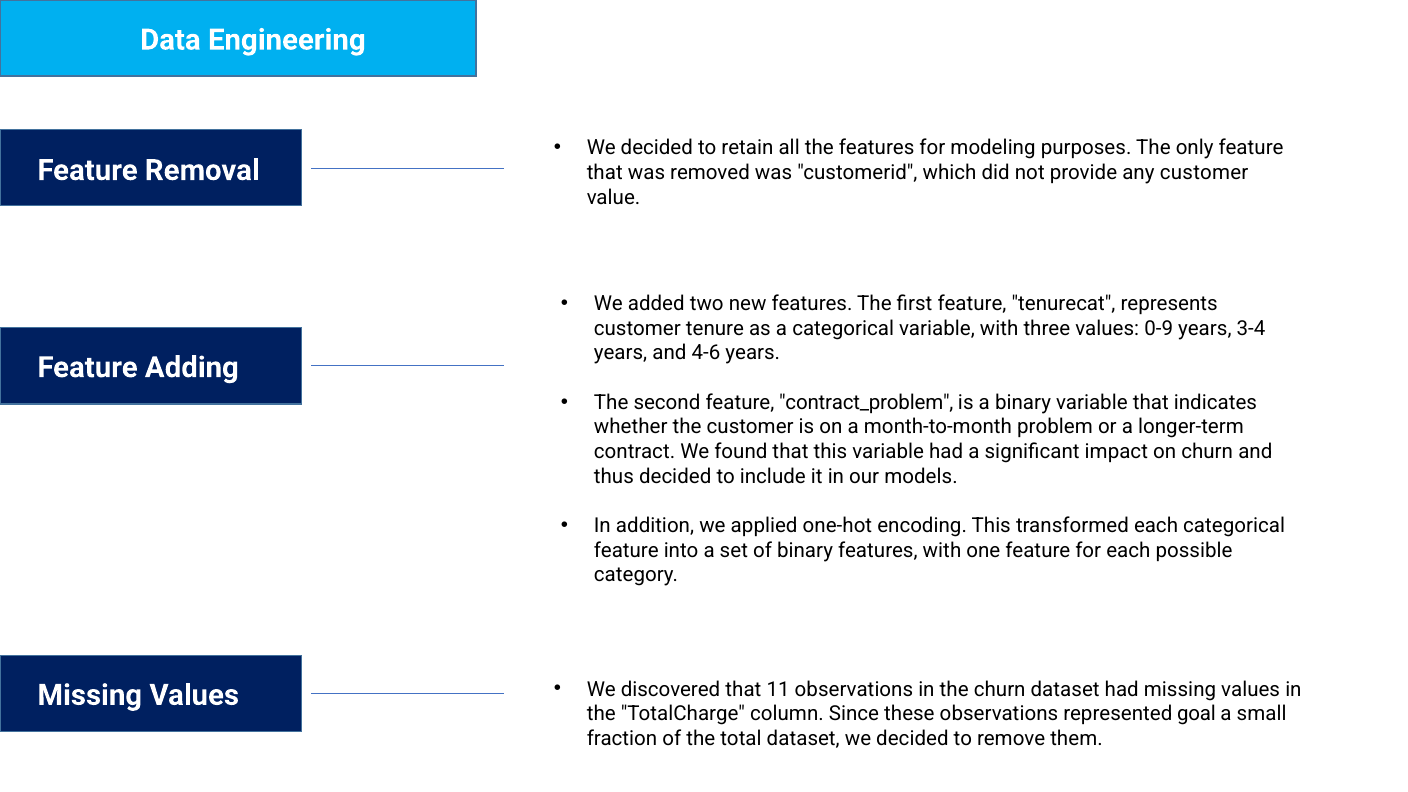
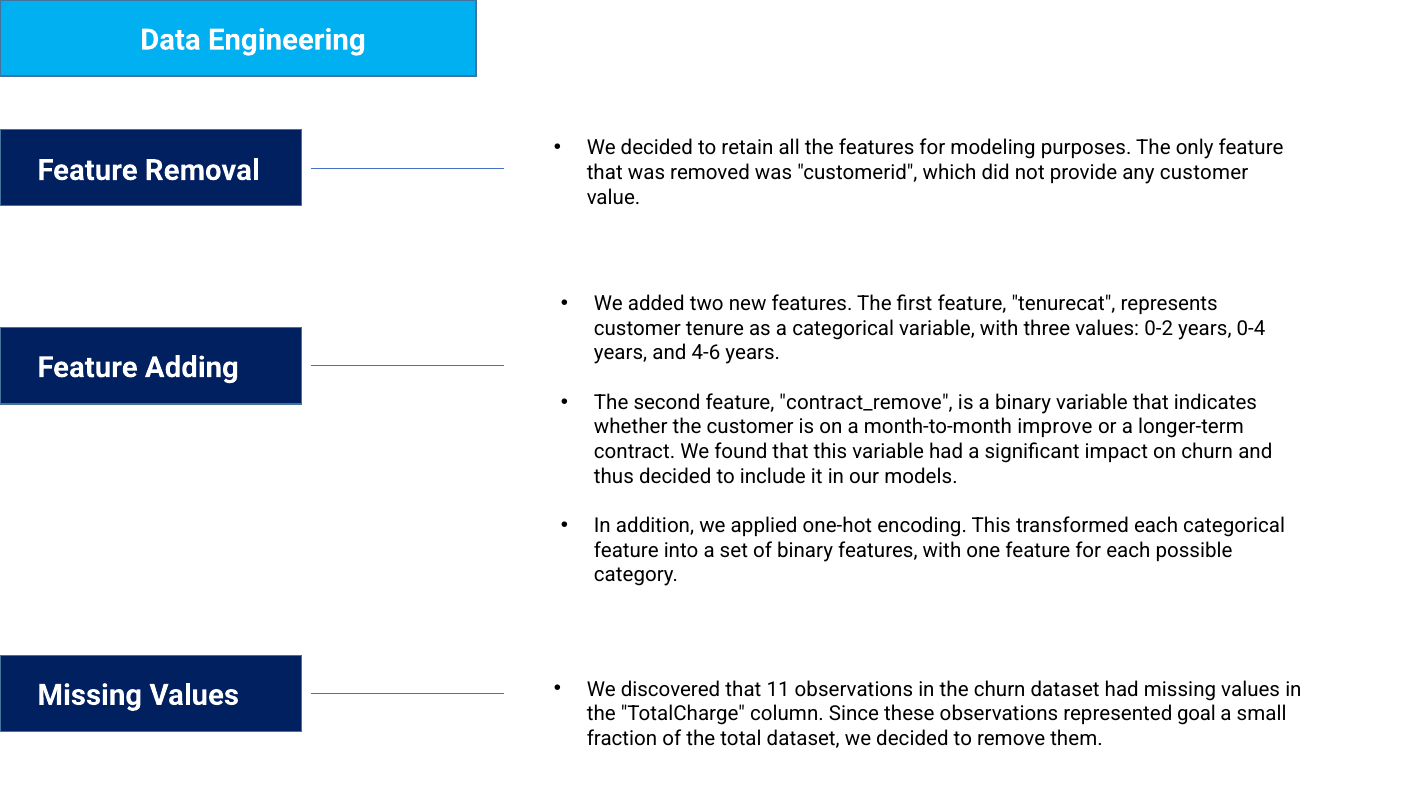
0-9: 0-9 -> 0-2
3-4: 3-4 -> 0-4
contract_problem: contract_problem -> contract_remove
problem: problem -> improve
